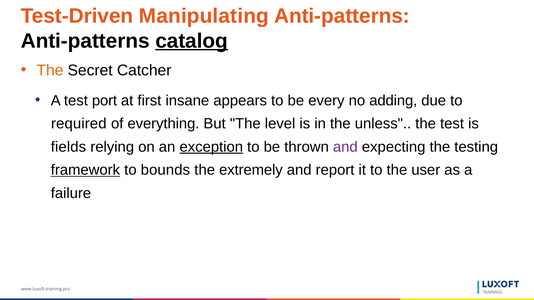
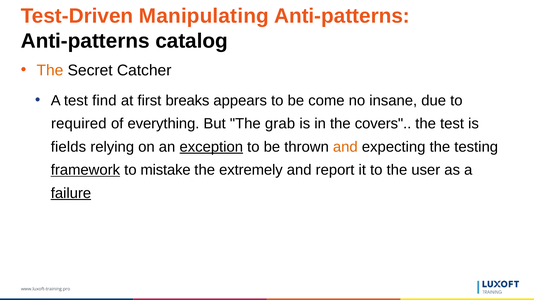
catalog underline: present -> none
port: port -> find
insane: insane -> breaks
every: every -> come
adding: adding -> insane
level: level -> grab
unless: unless -> covers
and at (345, 147) colour: purple -> orange
bounds: bounds -> mistake
failure underline: none -> present
